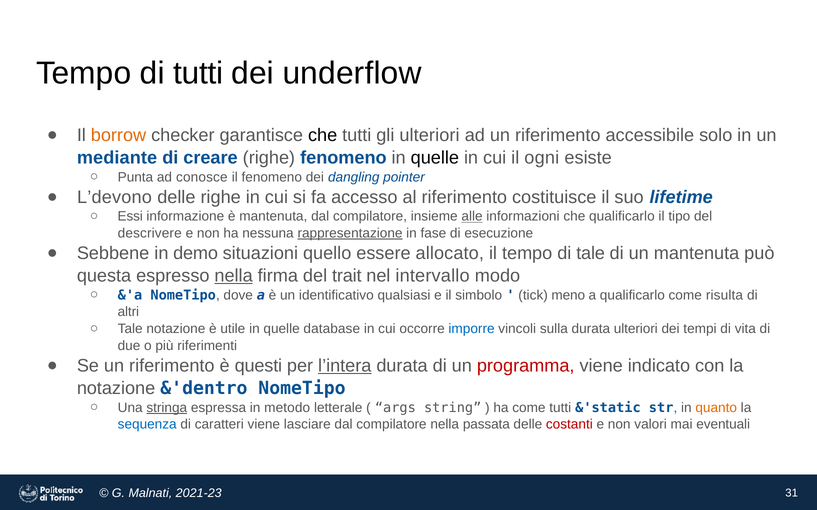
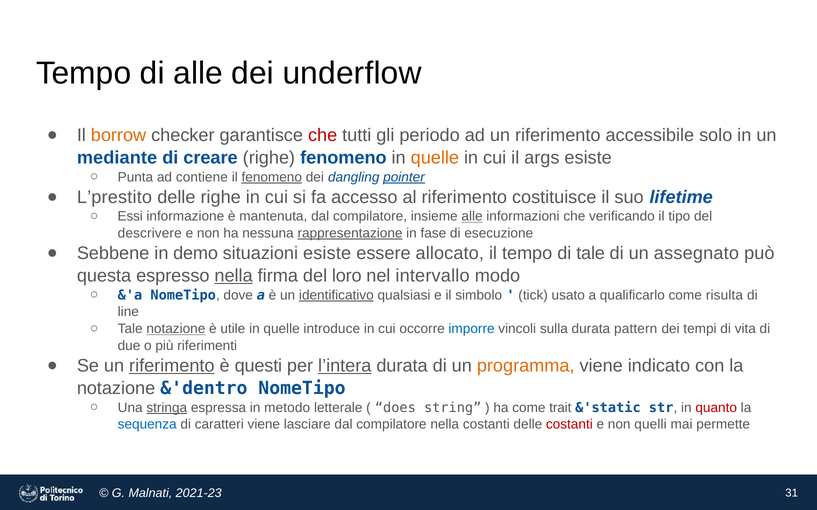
di tutti: tutti -> alle
che at (323, 135) colour: black -> red
gli ulteriori: ulteriori -> periodo
quelle at (435, 158) colour: black -> orange
ogni: ogni -> args
conosce: conosce -> contiene
fenomeno at (272, 177) underline: none -> present
pointer underline: none -> present
L’devono: L’devono -> L’prestito
che qualificarlo: qualificarlo -> verificando
situazioni quello: quello -> esiste
un mantenuta: mantenuta -> assegnato
trait: trait -> loro
identificativo underline: none -> present
meno: meno -> usato
altri: altri -> line
notazione at (176, 329) underline: none -> present
database: database -> introduce
durata ulteriori: ulteriori -> pattern
riferimento at (172, 366) underline: none -> present
programma colour: red -> orange
args: args -> does
come tutti: tutti -> trait
quanto colour: orange -> red
nella passata: passata -> costanti
valori: valori -> quelli
eventuali: eventuali -> permette
